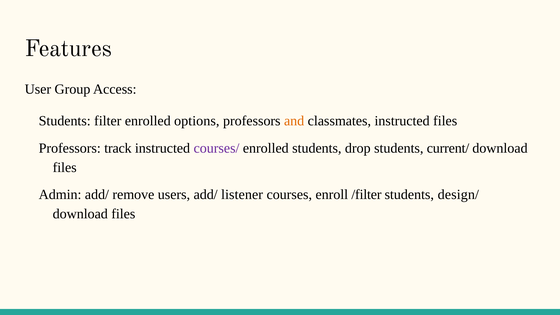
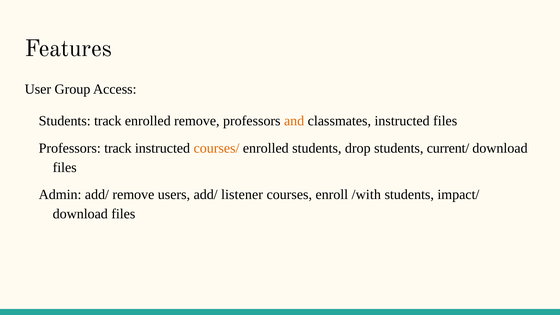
Students filter: filter -> track
enrolled options: options -> remove
courses/ colour: purple -> orange
/filter: /filter -> /with
design/: design/ -> impact/
